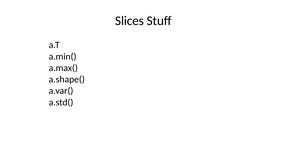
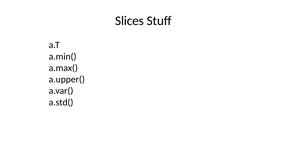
a.shape(: a.shape( -> a.upper(
